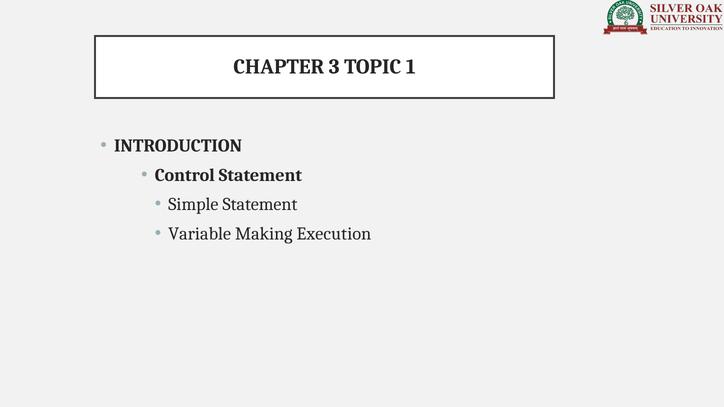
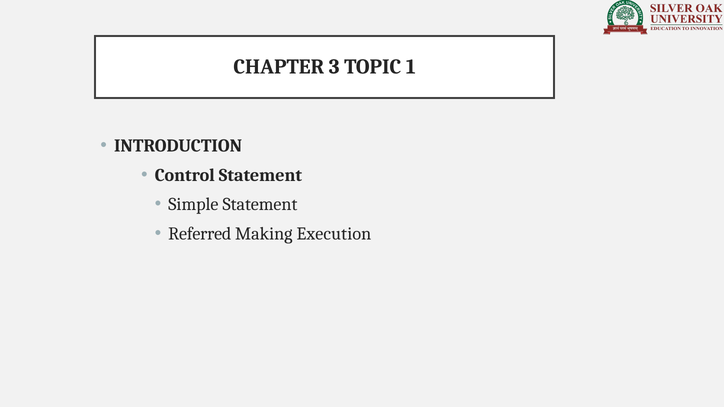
Variable: Variable -> Referred
